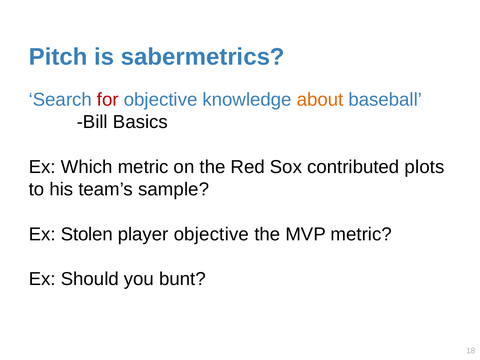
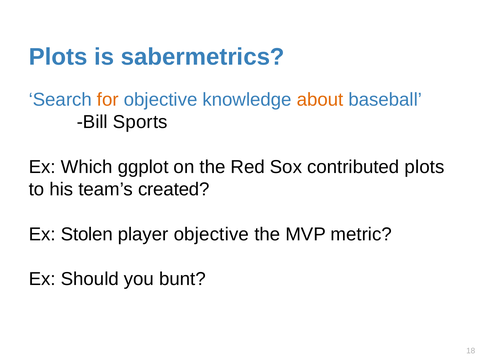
Pitch at (58, 57): Pitch -> Plots
for colour: red -> orange
Basics: Basics -> Sports
Which metric: metric -> ggplot
sample: sample -> created
